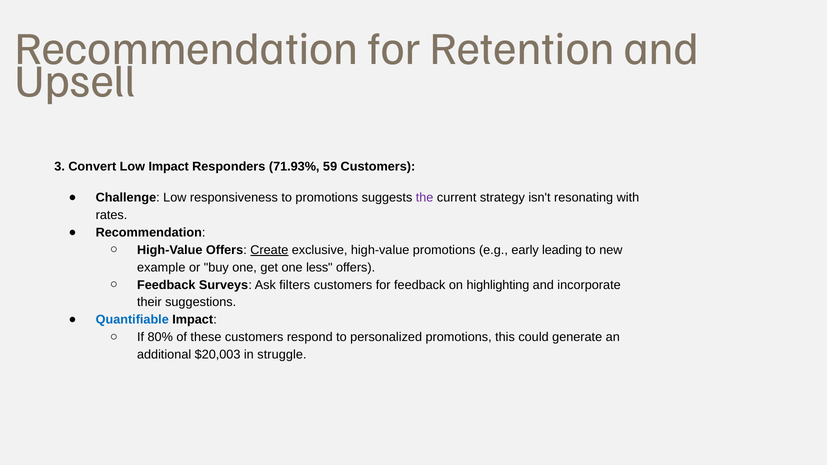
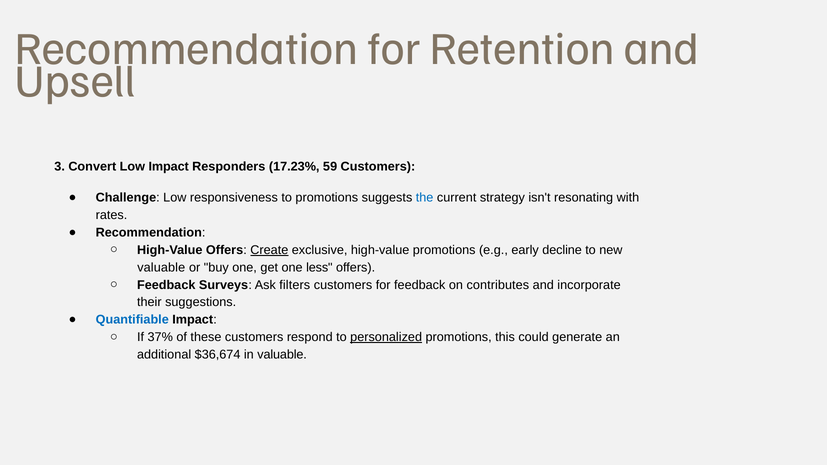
71.93%: 71.93% -> 17.23%
the colour: purple -> blue
leading: leading -> decline
example at (161, 268): example -> valuable
highlighting: highlighting -> contributes
80%: 80% -> 37%
personalized underline: none -> present
$20,003: $20,003 -> $36,674
in struggle: struggle -> valuable
